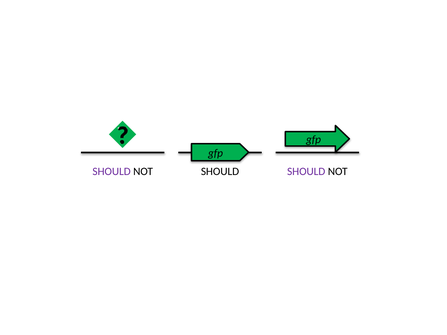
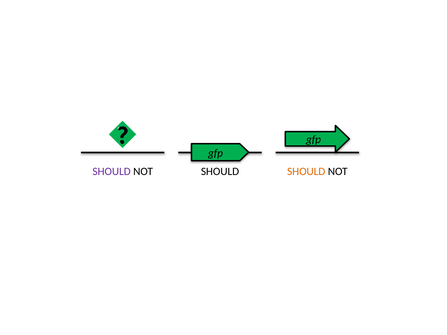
SHOULD at (306, 172) colour: purple -> orange
